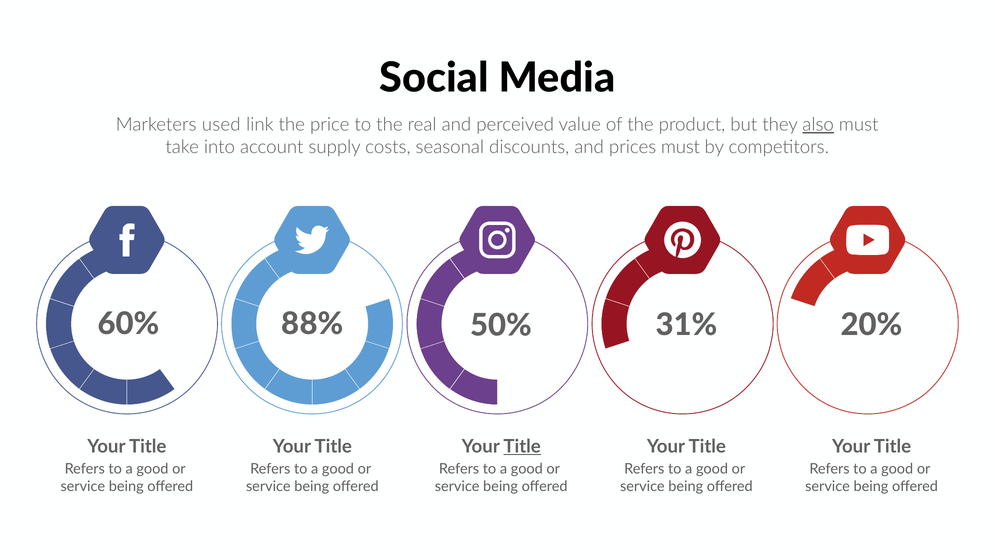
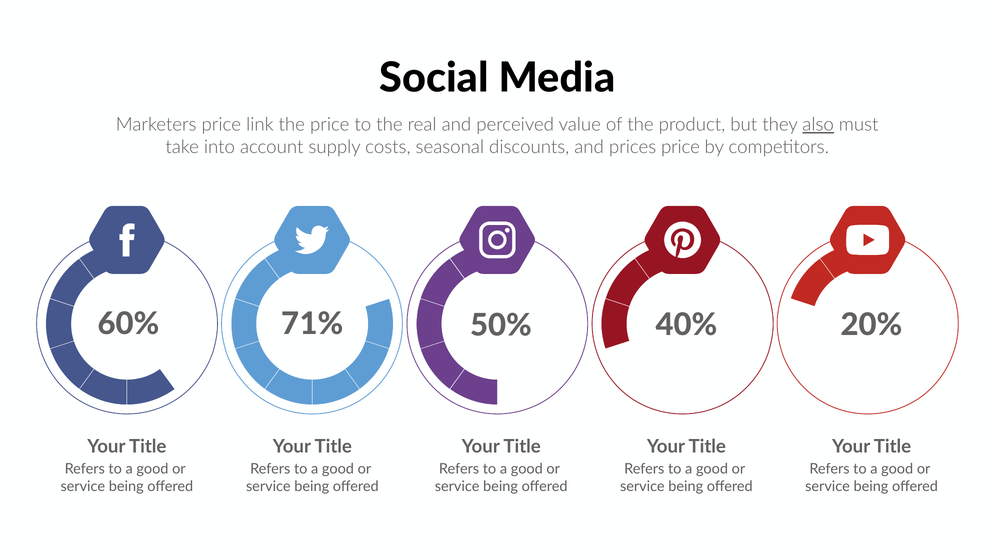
Marketers used: used -> price
prices must: must -> price
88%: 88% -> 71%
31%: 31% -> 40%
Title at (522, 446) underline: present -> none
